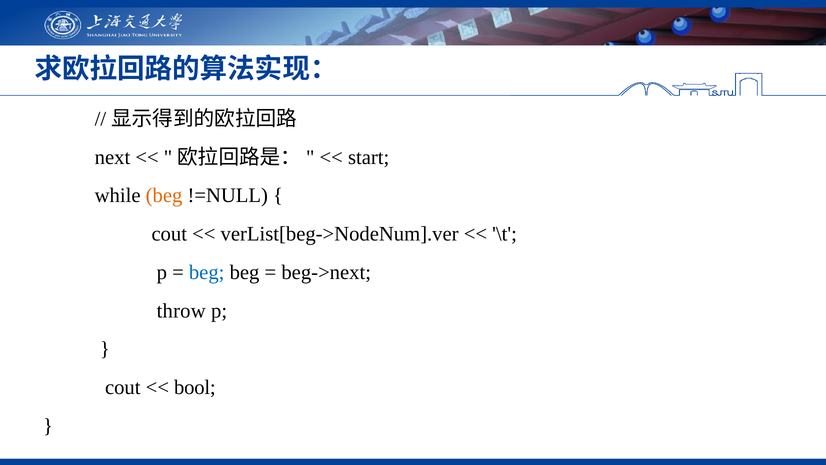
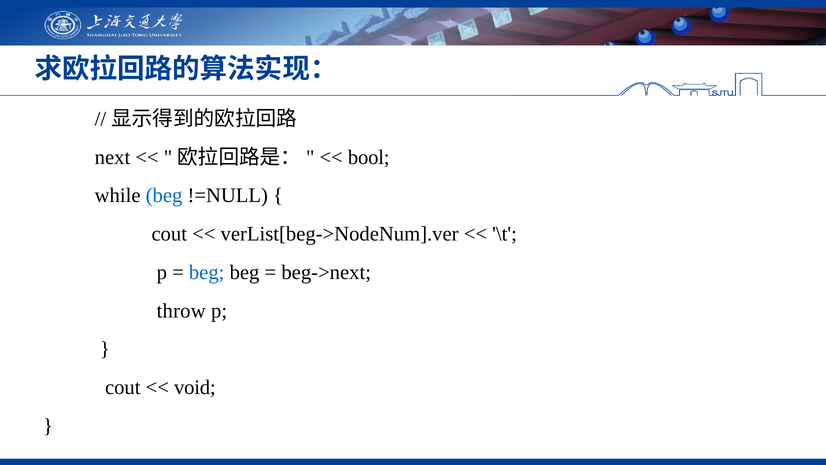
start: start -> bool
beg at (164, 195) colour: orange -> blue
bool: bool -> void
